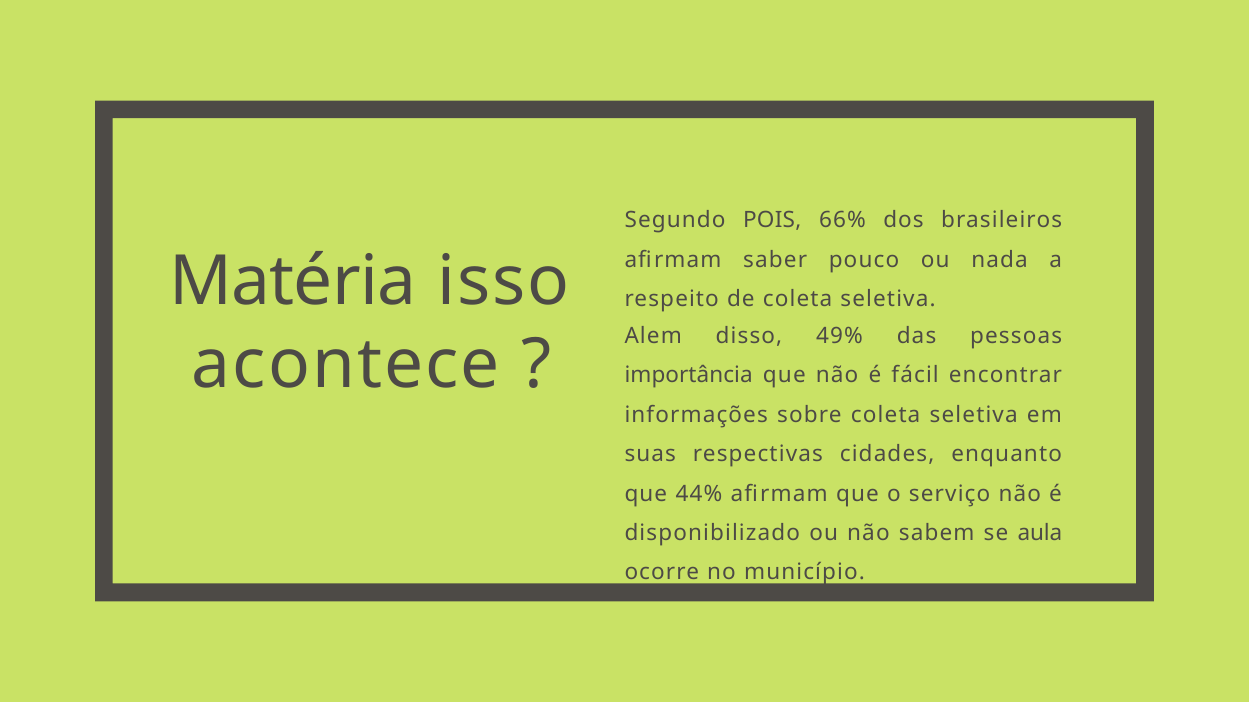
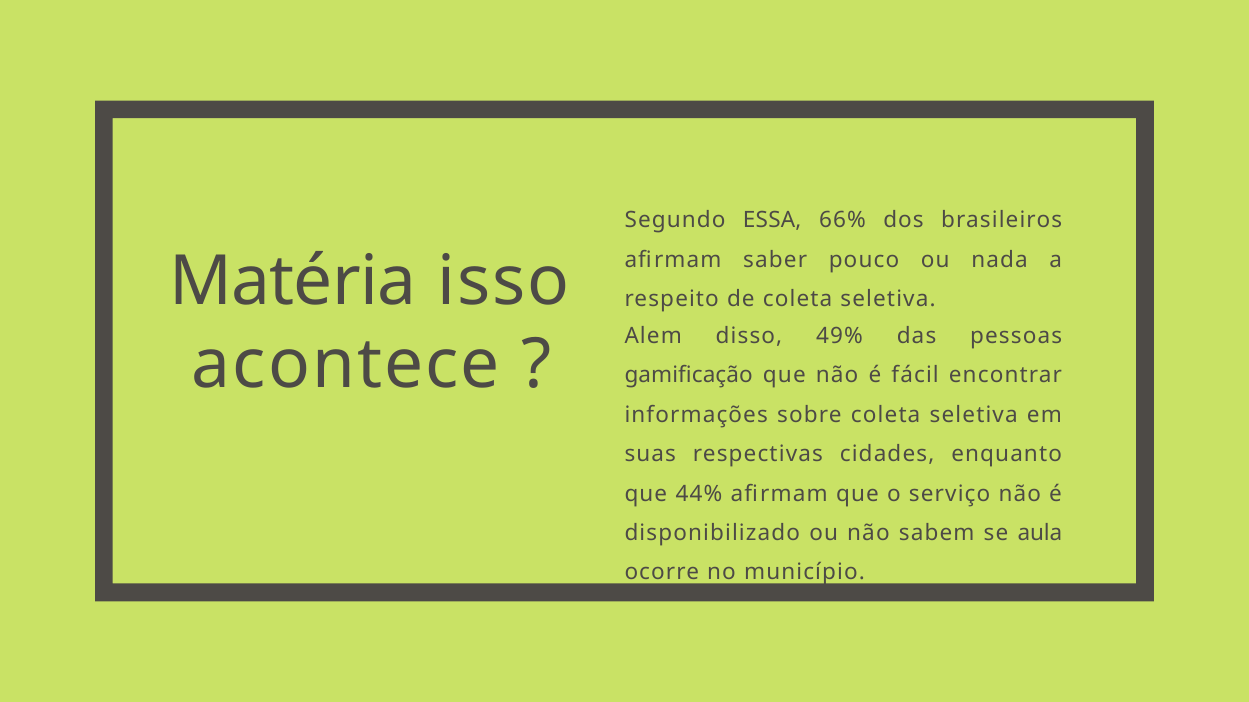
POIS: POIS -> ESSA
importância: importância -> gamificação
